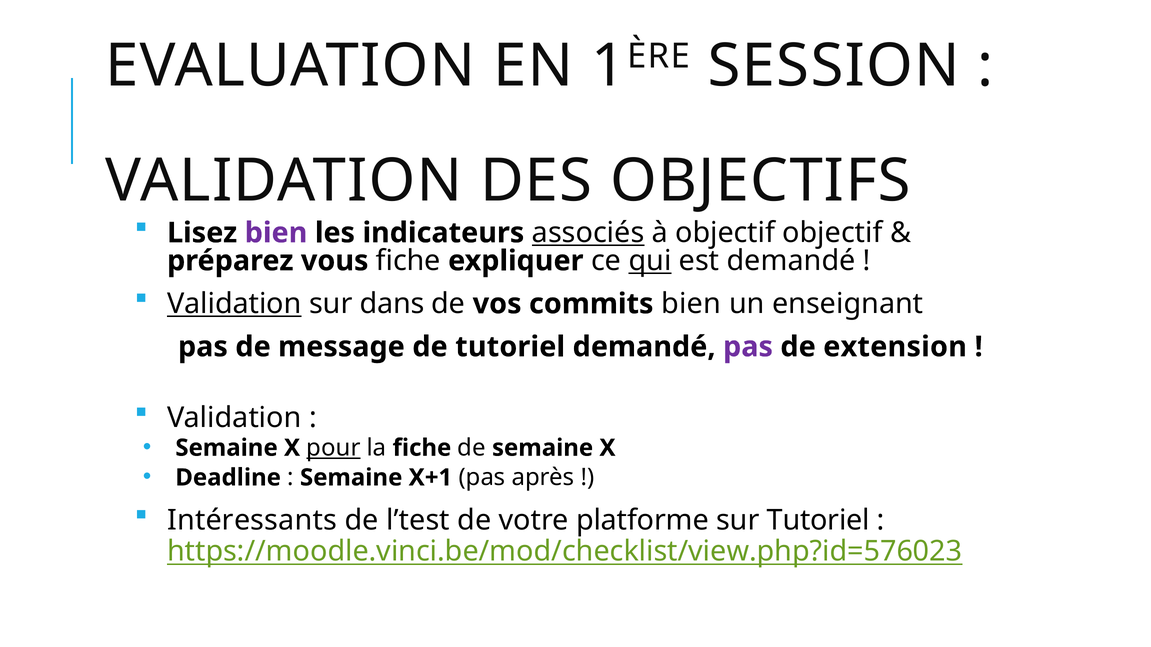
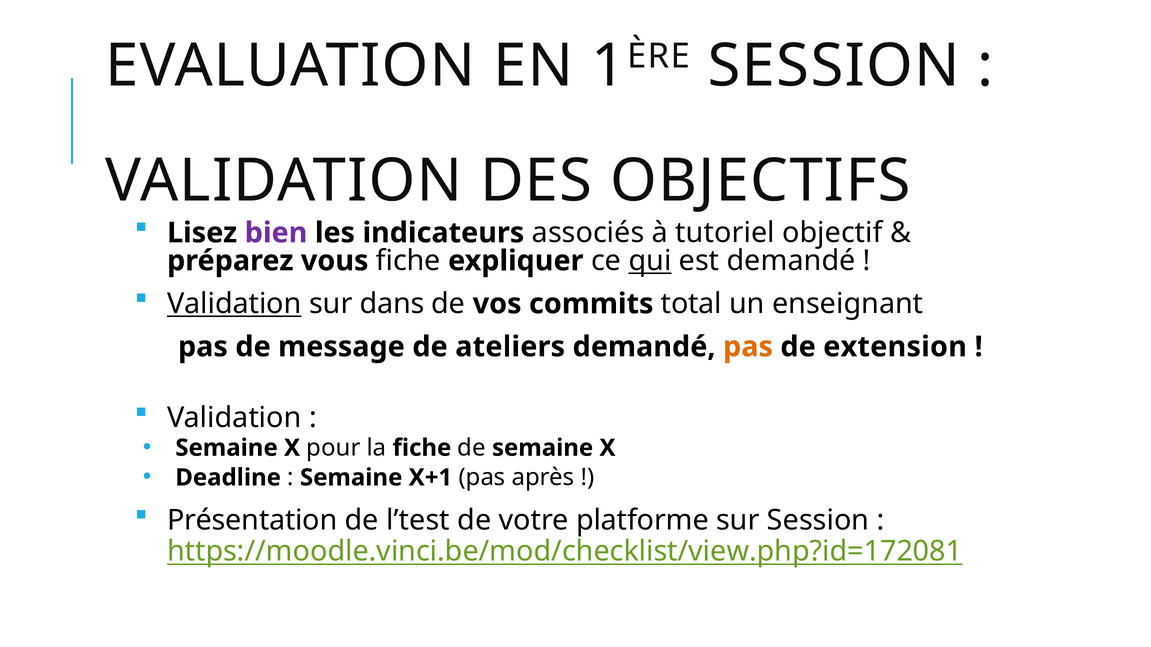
associés underline: present -> none
à objectif: objectif -> tutoriel
commits bien: bien -> total
de tutoriel: tutoriel -> ateliers
pas at (748, 347) colour: purple -> orange
pour underline: present -> none
Intéressants: Intéressants -> Présentation
sur Tutoriel: Tutoriel -> Session
https://moodle.vinci.be/mod/checklist/view.php?id=576023: https://moodle.vinci.be/mod/checklist/view.php?id=576023 -> https://moodle.vinci.be/mod/checklist/view.php?id=172081
